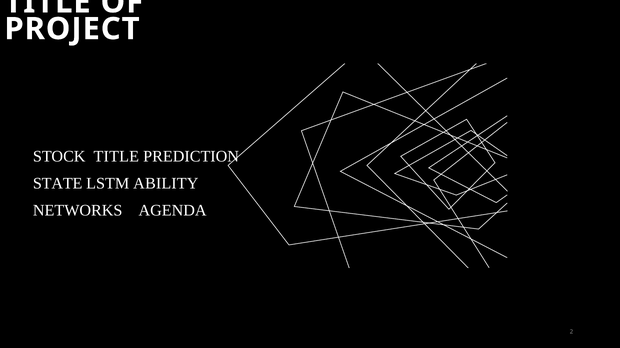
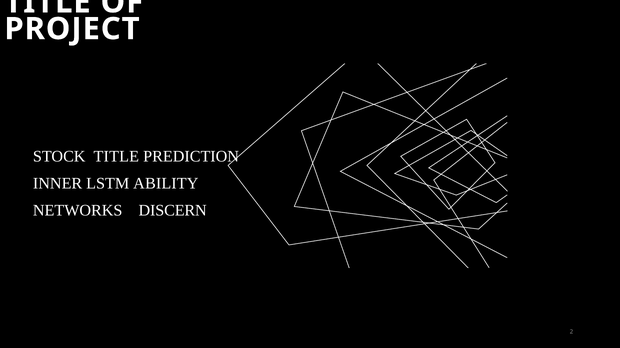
STATE: STATE -> INNER
AGENDA: AGENDA -> DISCERN
